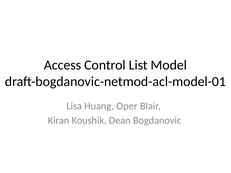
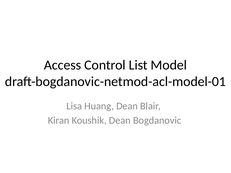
Huang Oper: Oper -> Dean
